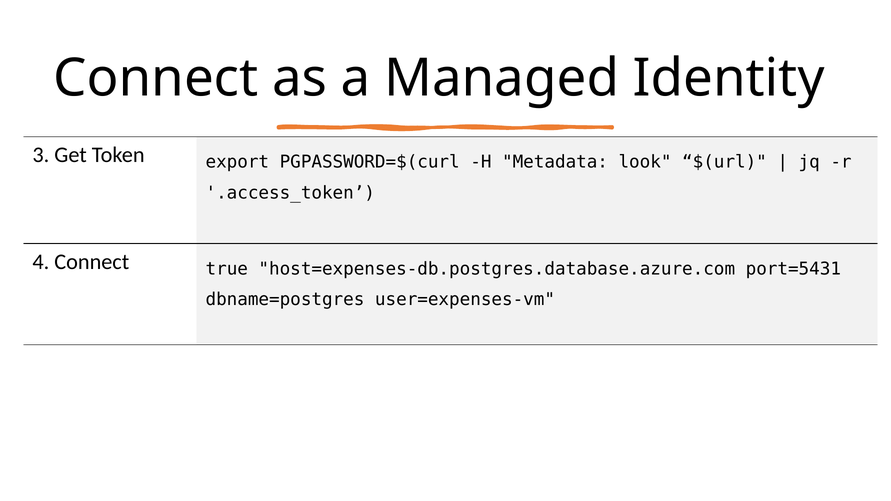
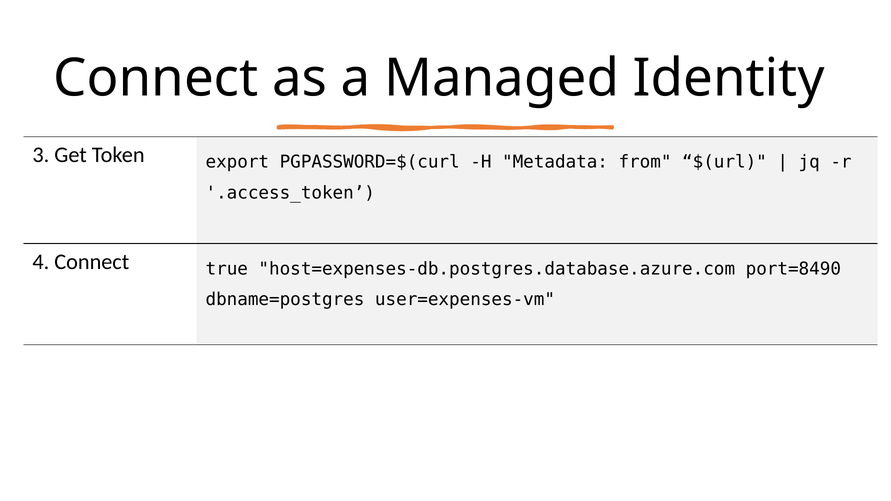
look: look -> from
port=5431: port=5431 -> port=8490
